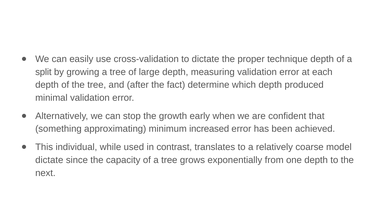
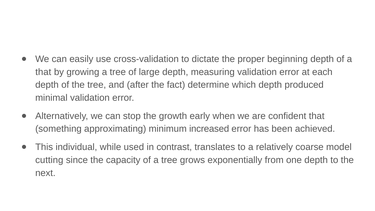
technique: technique -> beginning
split at (43, 72): split -> that
dictate at (49, 160): dictate -> cutting
